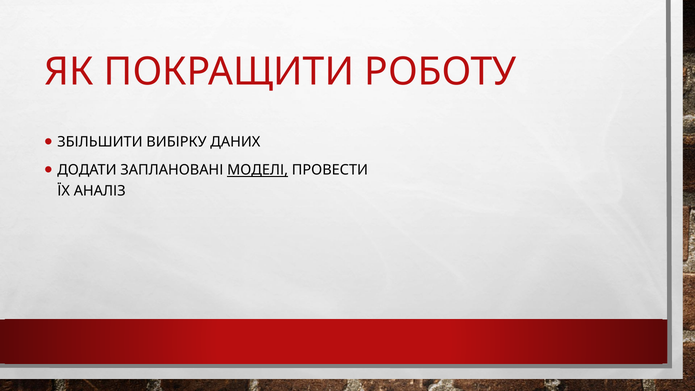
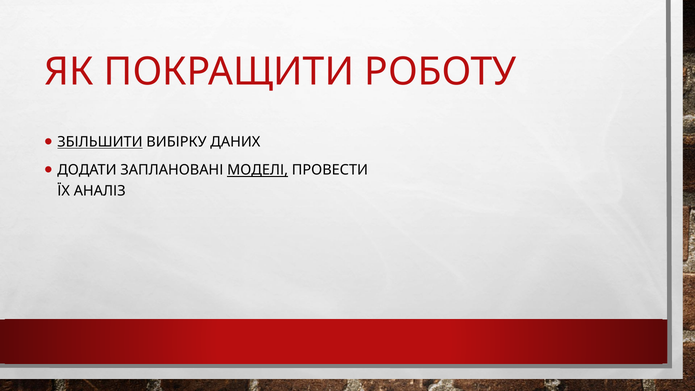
ЗБІЛЬШИТИ underline: none -> present
